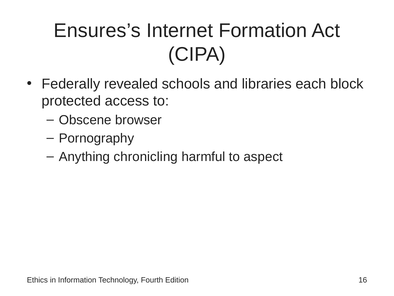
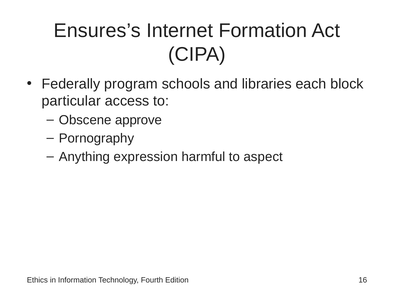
revealed: revealed -> program
protected: protected -> particular
browser: browser -> approve
chronicling: chronicling -> expression
